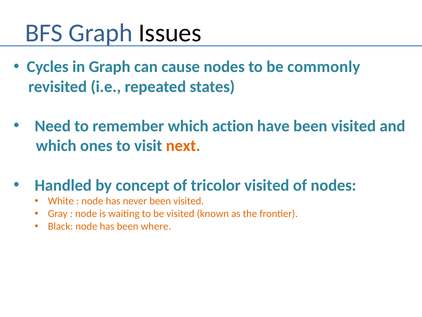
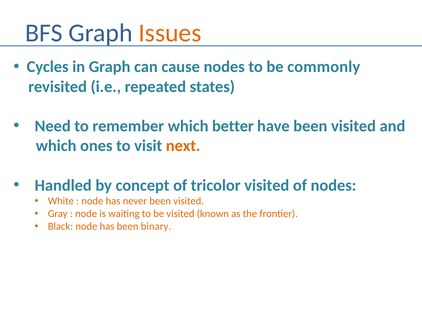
Issues colour: black -> orange
action: action -> better
where: where -> binary
